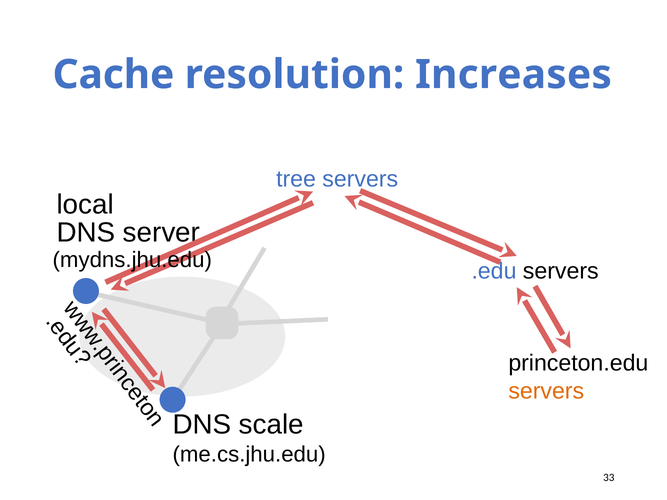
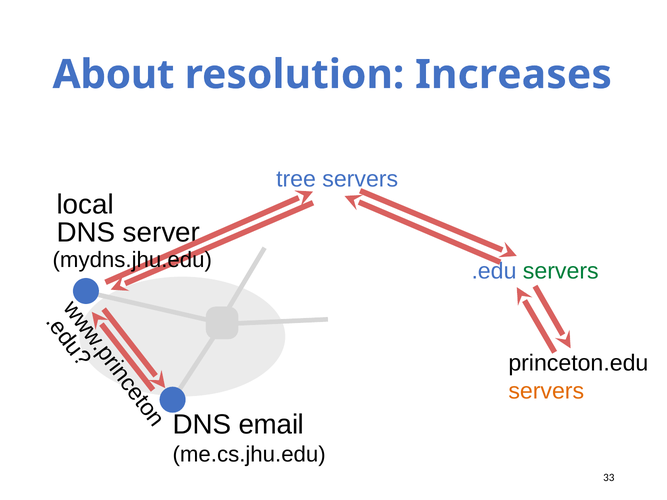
Cache: Cache -> About
servers at (561, 271) colour: black -> green
scale: scale -> email
